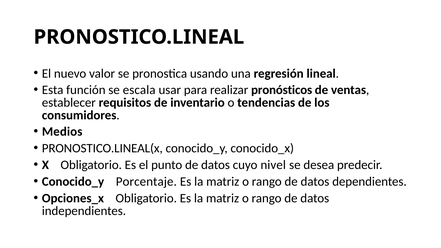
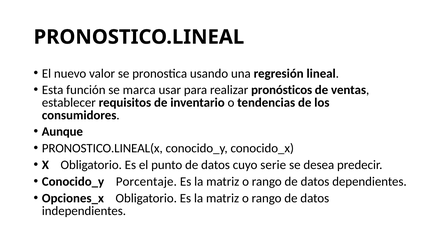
escala: escala -> marca
Medios: Medios -> Aunque
nivel: nivel -> serie
